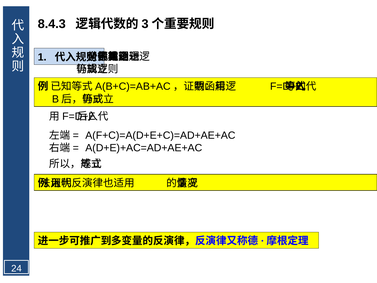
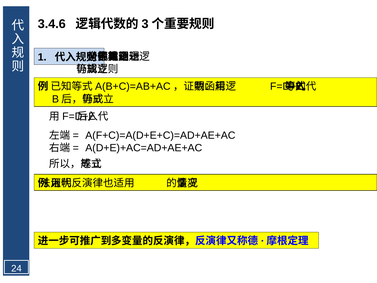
8.4.3: 8.4.3 -> 3.4.6
